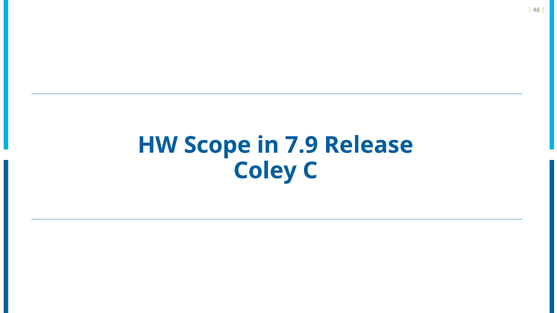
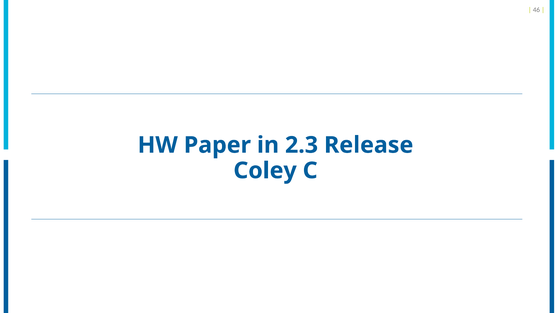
Scope: Scope -> Paper
7.9: 7.9 -> 2.3
